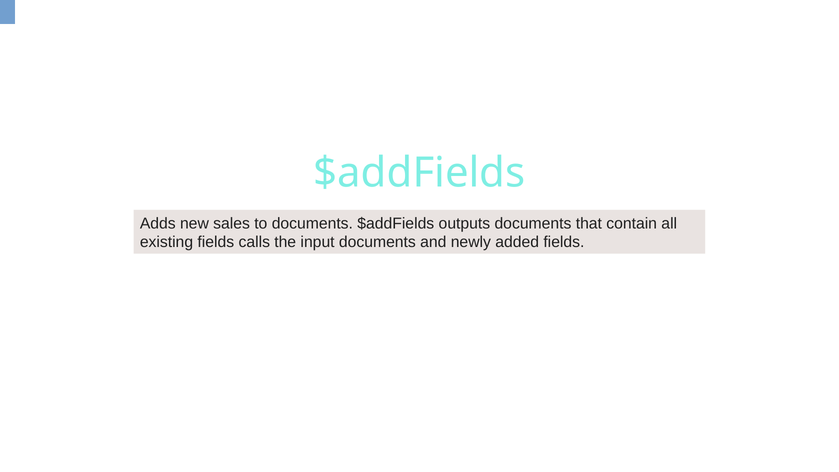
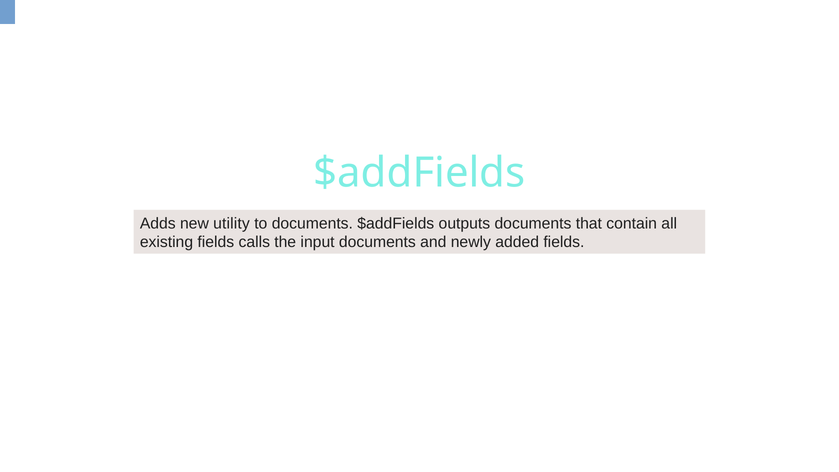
sales: sales -> utility
